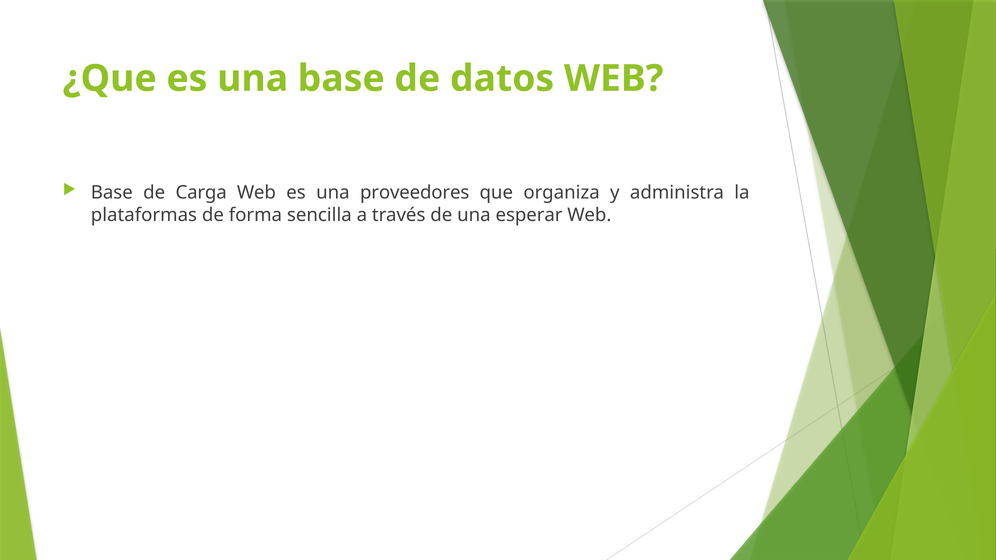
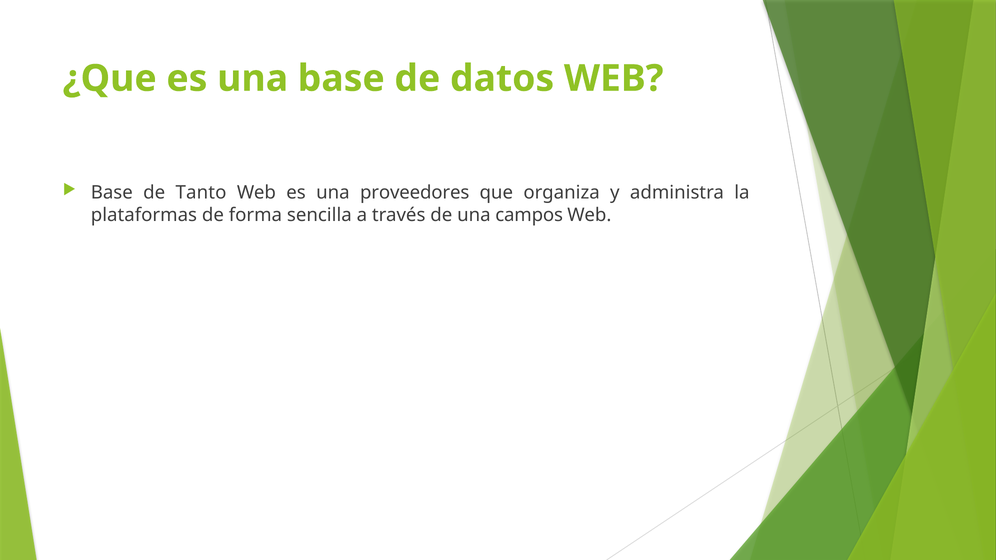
Carga: Carga -> Tanto
esperar: esperar -> campos
